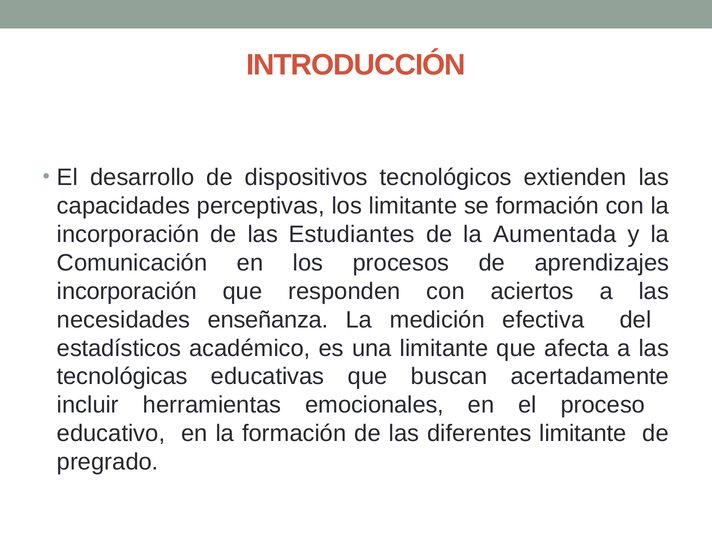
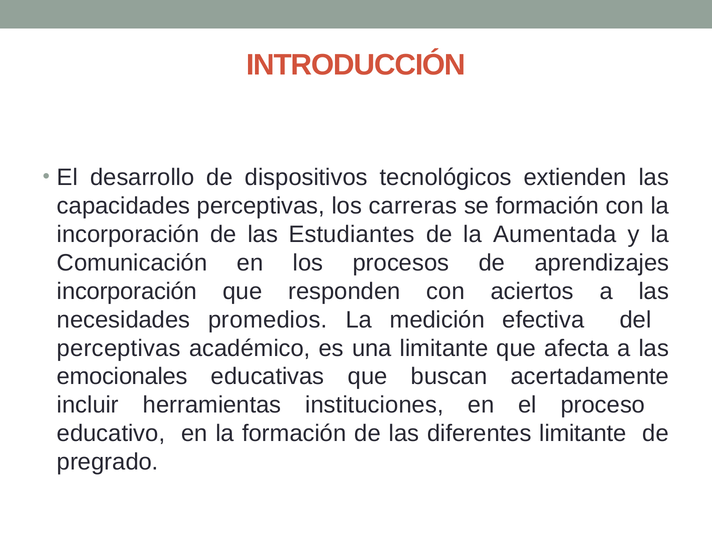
los limitante: limitante -> carreras
enseñanza: enseñanza -> promedios
estadísticos at (119, 348): estadísticos -> perceptivas
tecnológicas: tecnológicas -> emocionales
emocionales: emocionales -> instituciones
